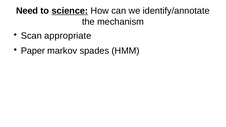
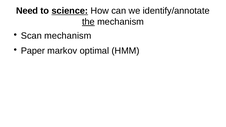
the underline: none -> present
Scan appropriate: appropriate -> mechanism
spades: spades -> optimal
